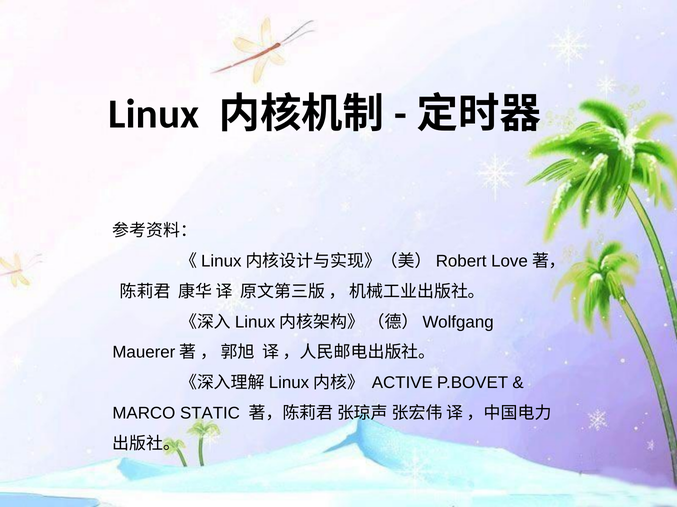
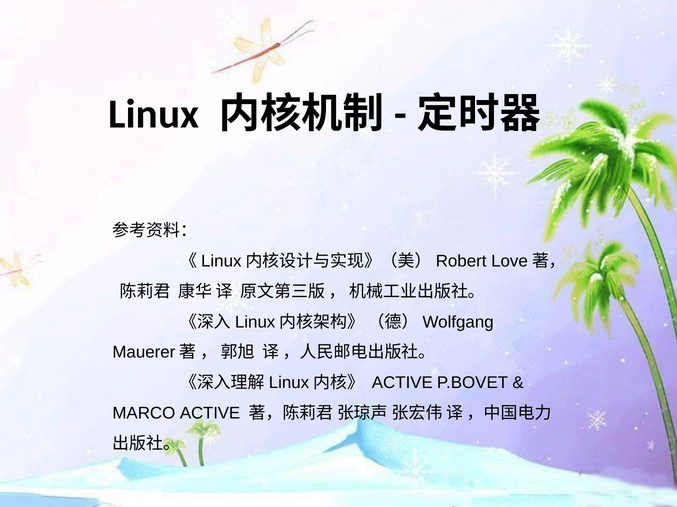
MARCO STATIC: STATIC -> ACTIVE
